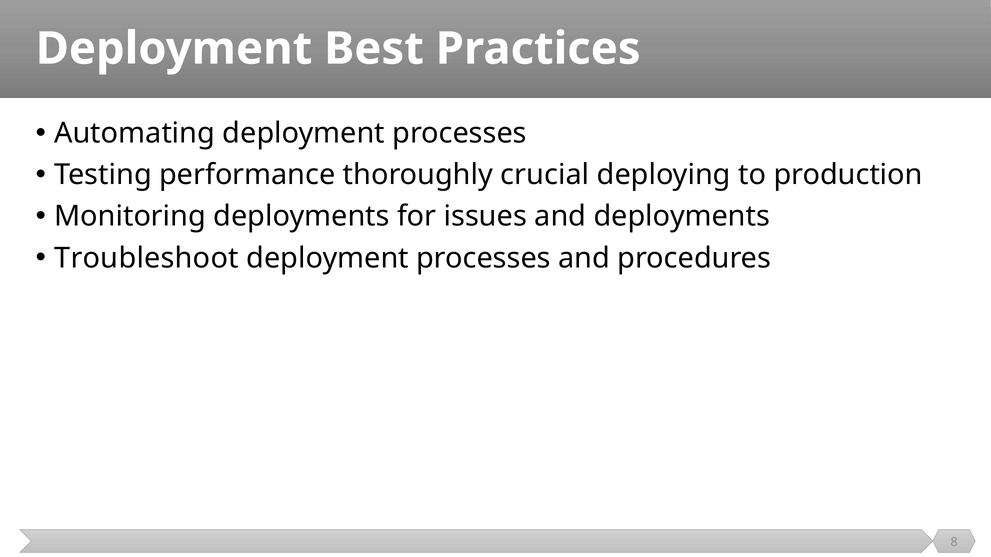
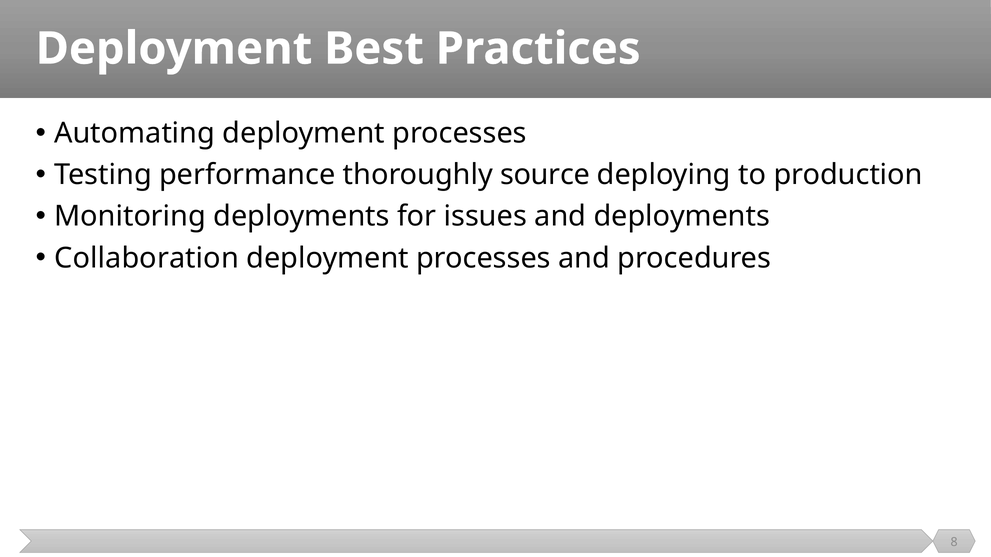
crucial: crucial -> source
Troubleshoot: Troubleshoot -> Collaboration
